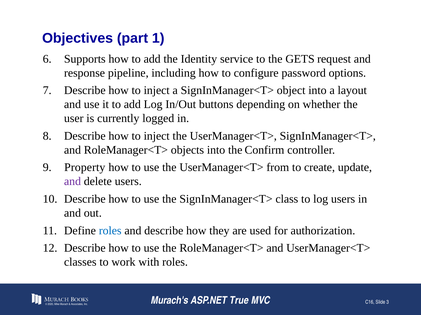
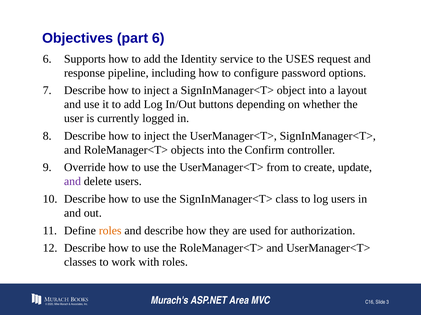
part 1: 1 -> 6
GETS: GETS -> USES
Property: Property -> Override
roles at (110, 231) colour: blue -> orange
True: True -> Area
